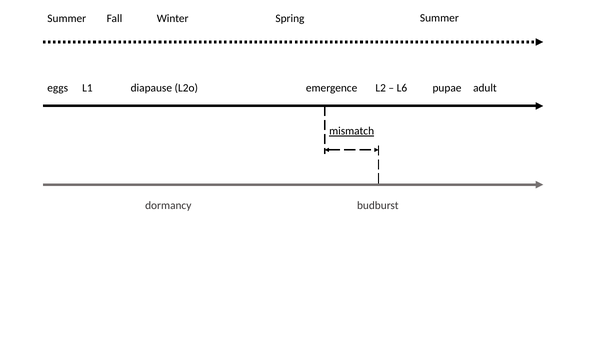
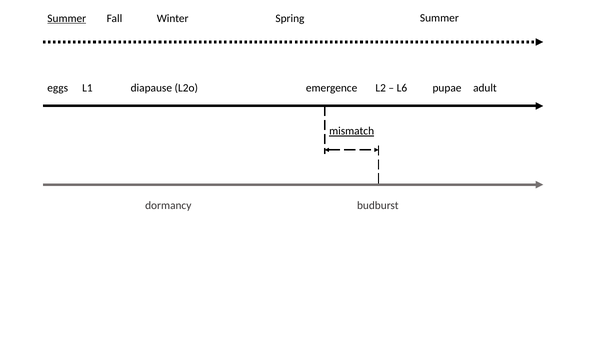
Summer at (67, 18) underline: none -> present
